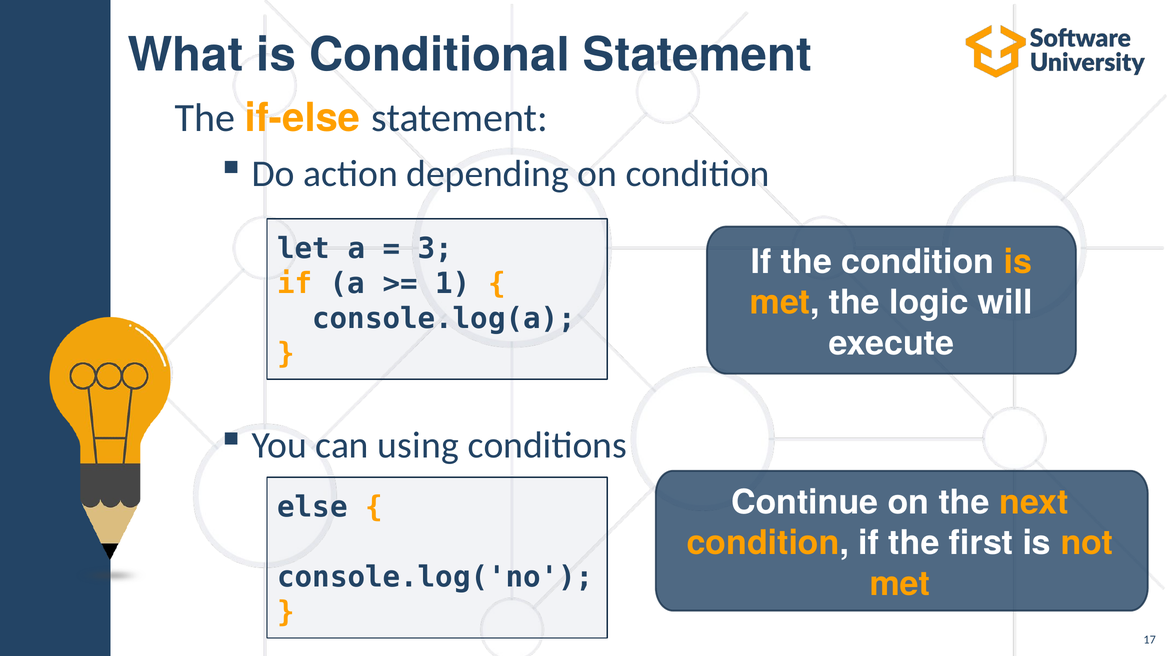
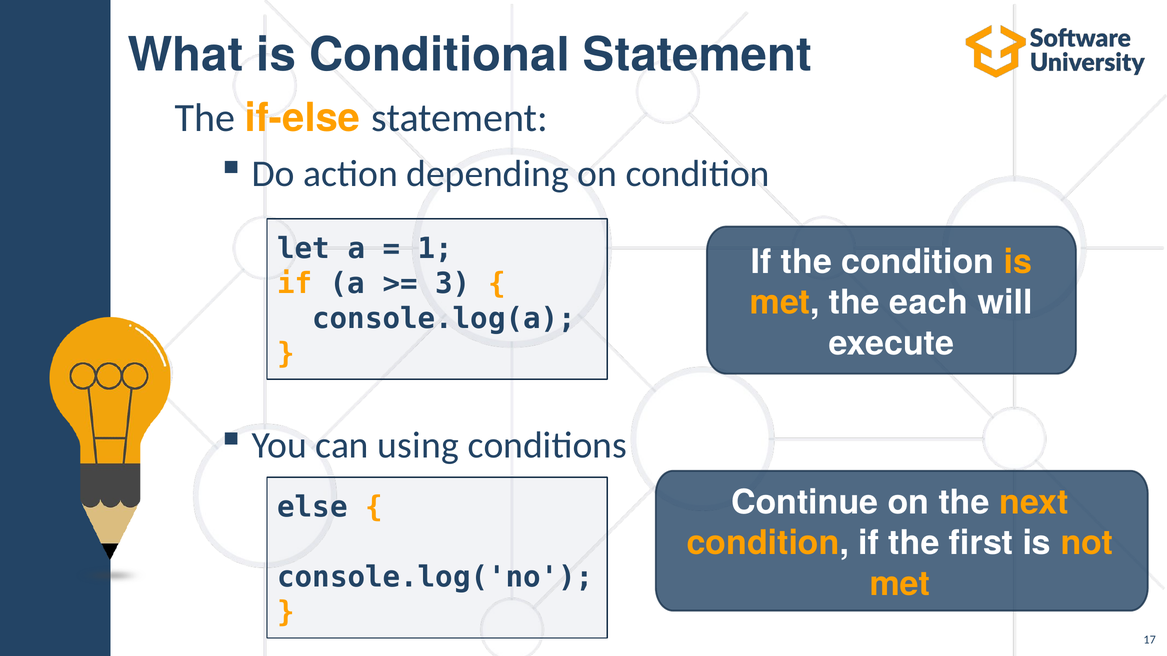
3: 3 -> 1
1: 1 -> 3
logic: logic -> each
